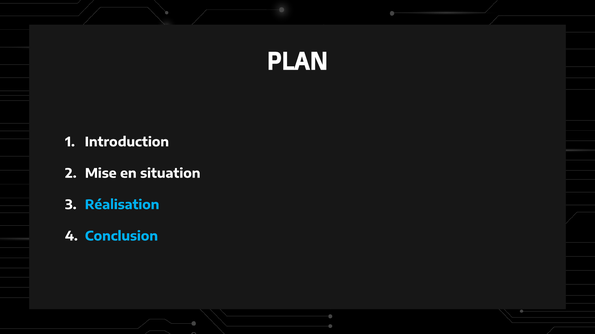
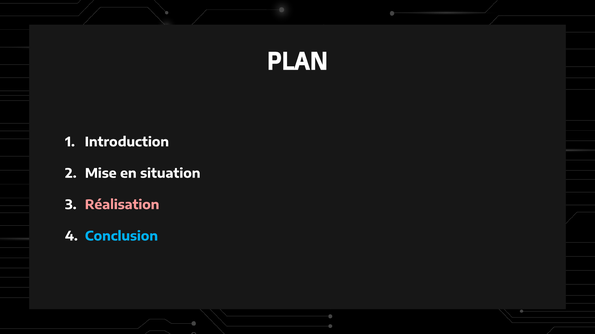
Réalisation colour: light blue -> pink
